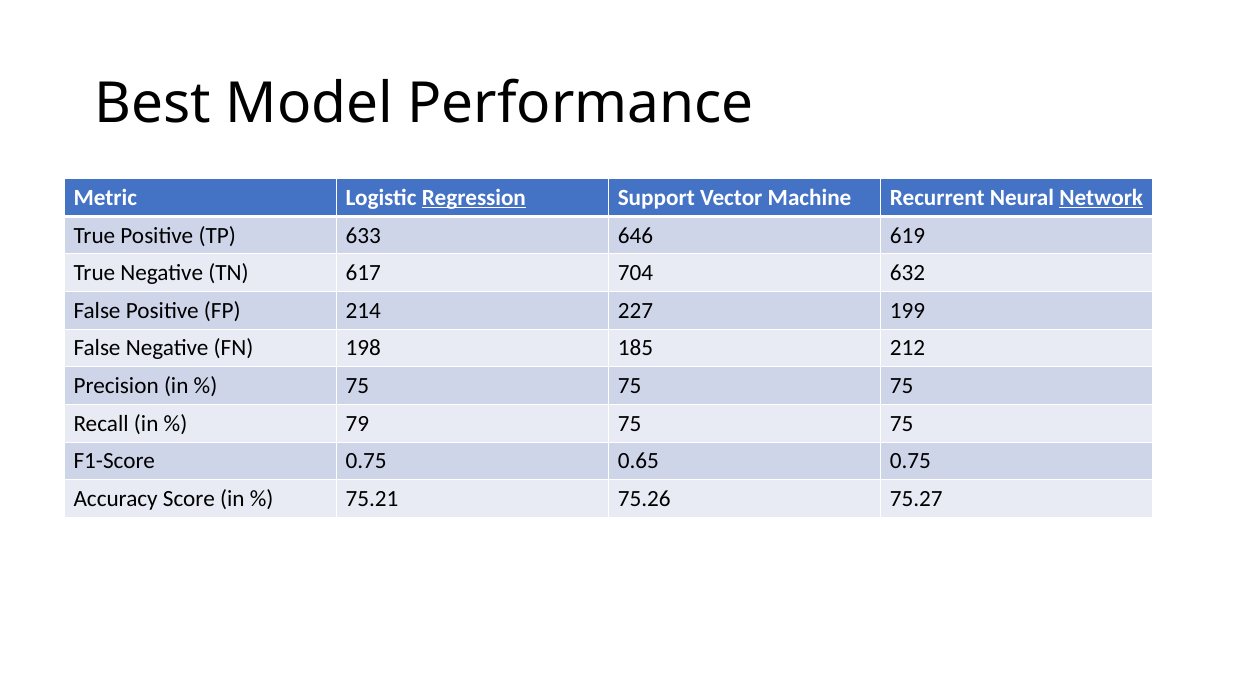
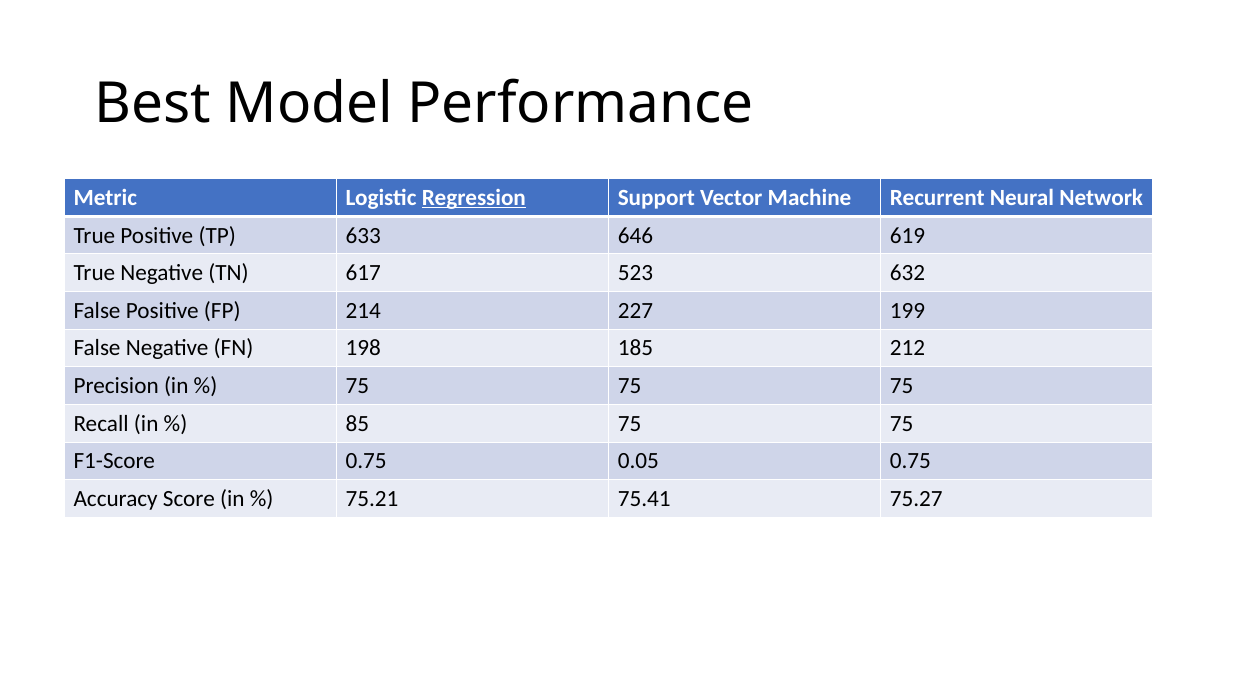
Network underline: present -> none
704: 704 -> 523
79: 79 -> 85
0.65: 0.65 -> 0.05
75.26: 75.26 -> 75.41
